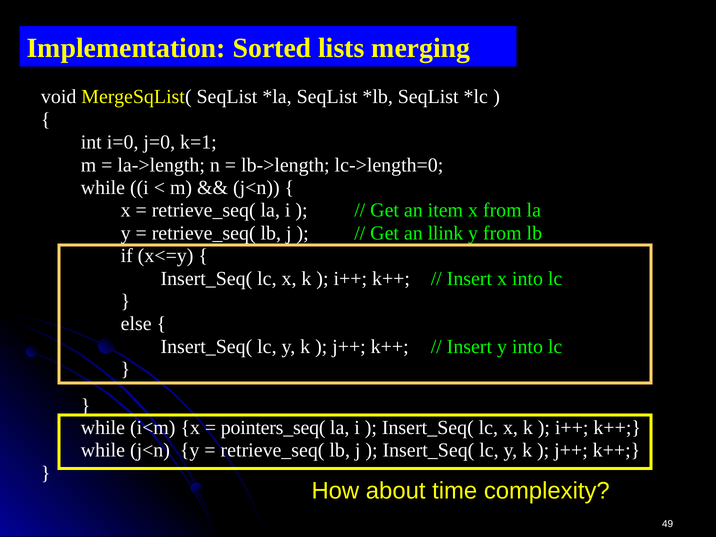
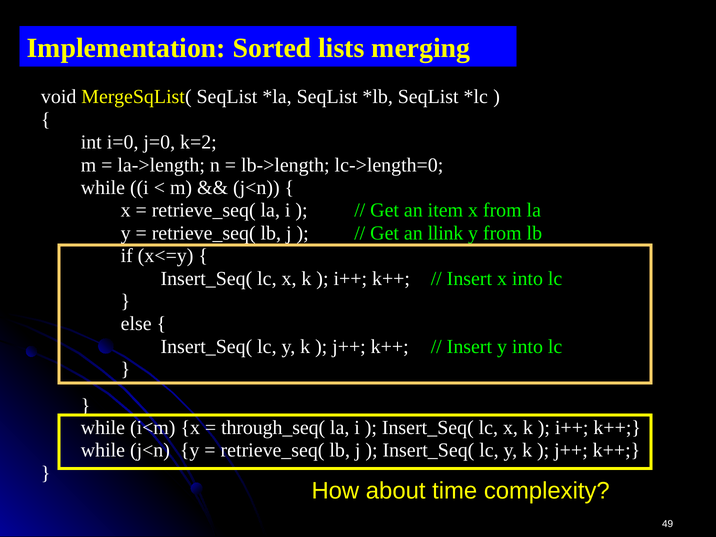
k=1: k=1 -> k=2
pointers_seq(: pointers_seq( -> through_seq(
